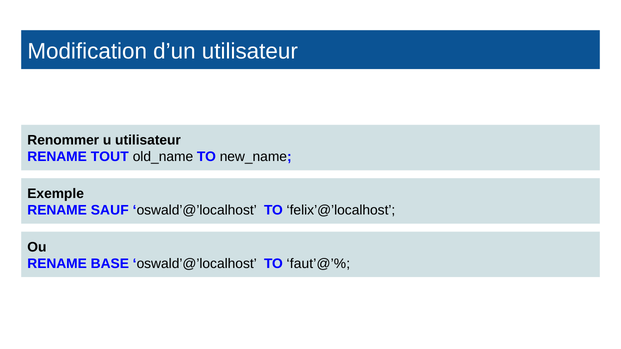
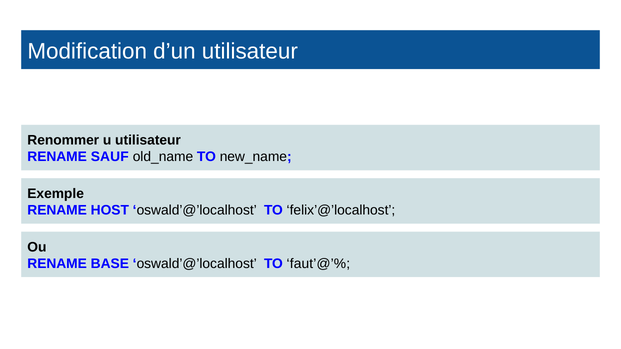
TOUT: TOUT -> SAUF
SAUF: SAUF -> HOST
